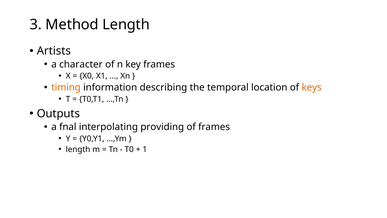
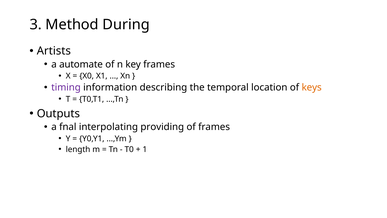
Method Length: Length -> During
character: character -> automate
timing colour: orange -> purple
